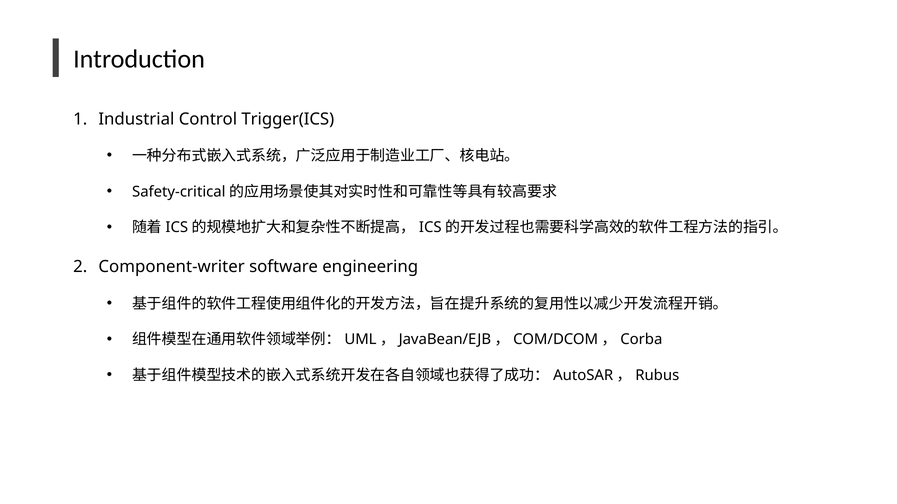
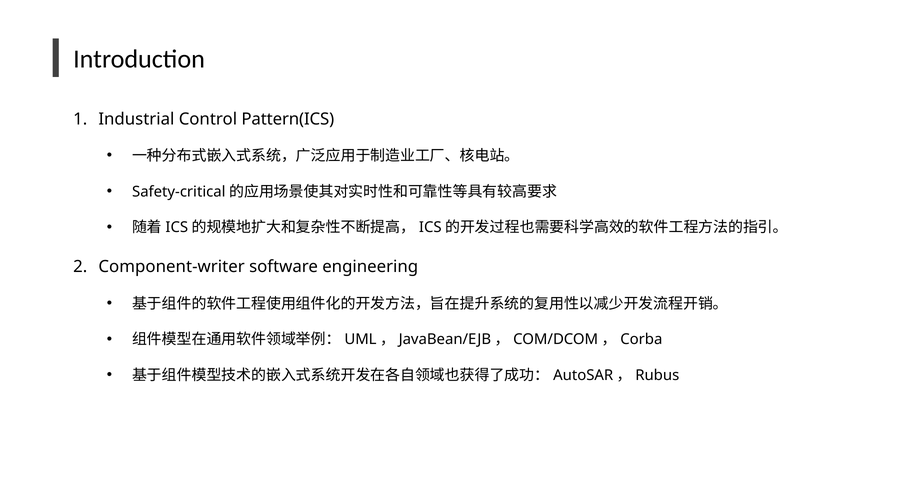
Trigger(ICS: Trigger(ICS -> Pattern(ICS
